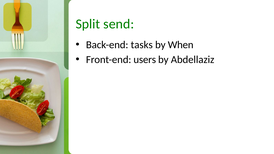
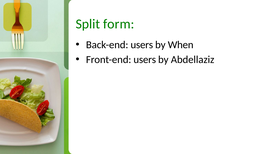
send: send -> form
Back-end tasks: tasks -> users
